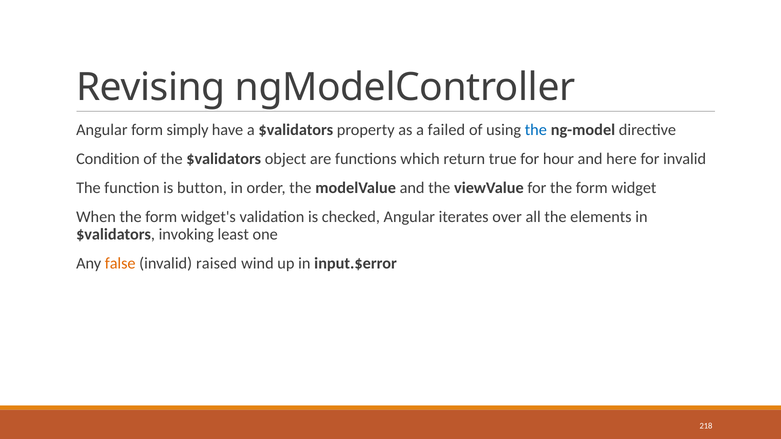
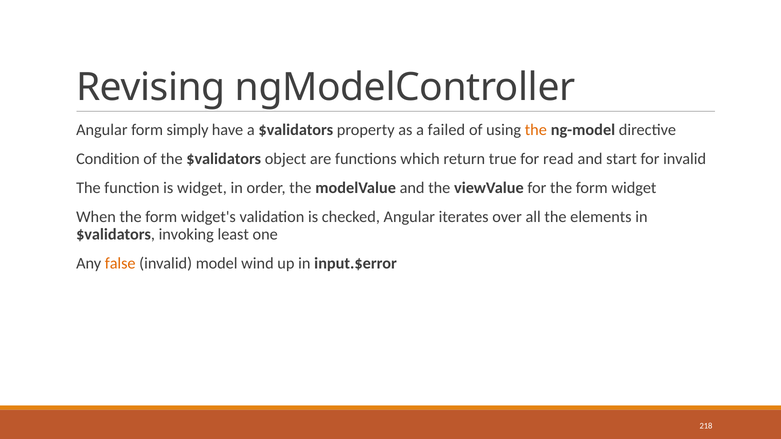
the at (536, 130) colour: blue -> orange
hour: hour -> read
here: here -> start
is button: button -> widget
raised: raised -> model
